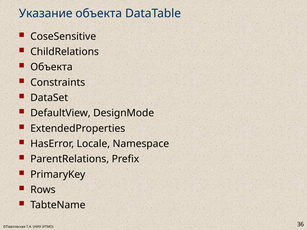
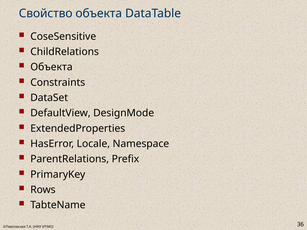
Указание: Указание -> Свойство
